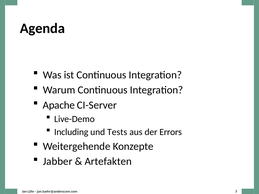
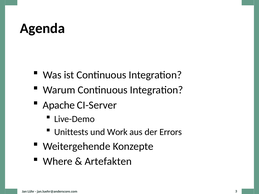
Including: Including -> Unittests
Tests: Tests -> Work
Jabber: Jabber -> Where
